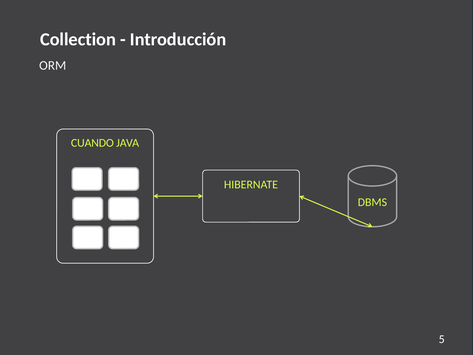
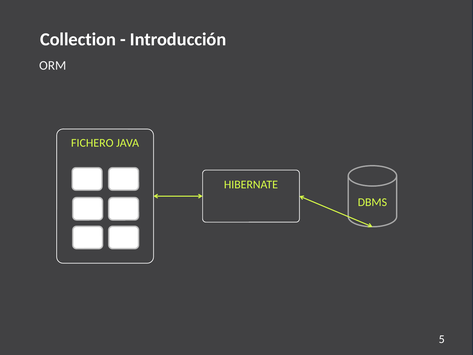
CUANDO: CUANDO -> FICHERO
